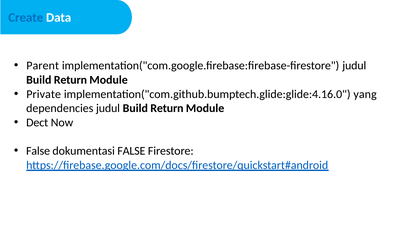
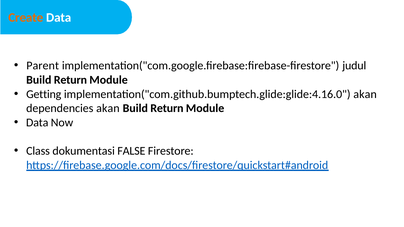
Create colour: blue -> orange
Private: Private -> Getting
implementation("com.github.bumptech.glide:glide:4.16.0 yang: yang -> akan
dependencies judul: judul -> akan
Dect at (37, 123): Dect -> Data
False at (38, 151): False -> Class
